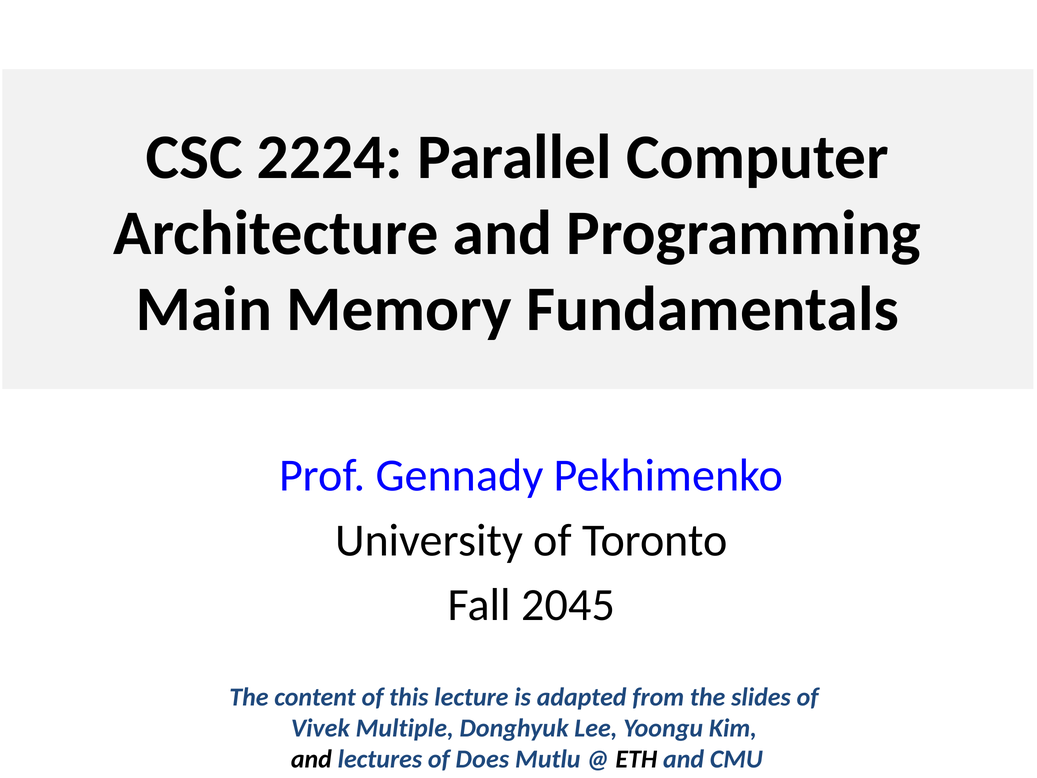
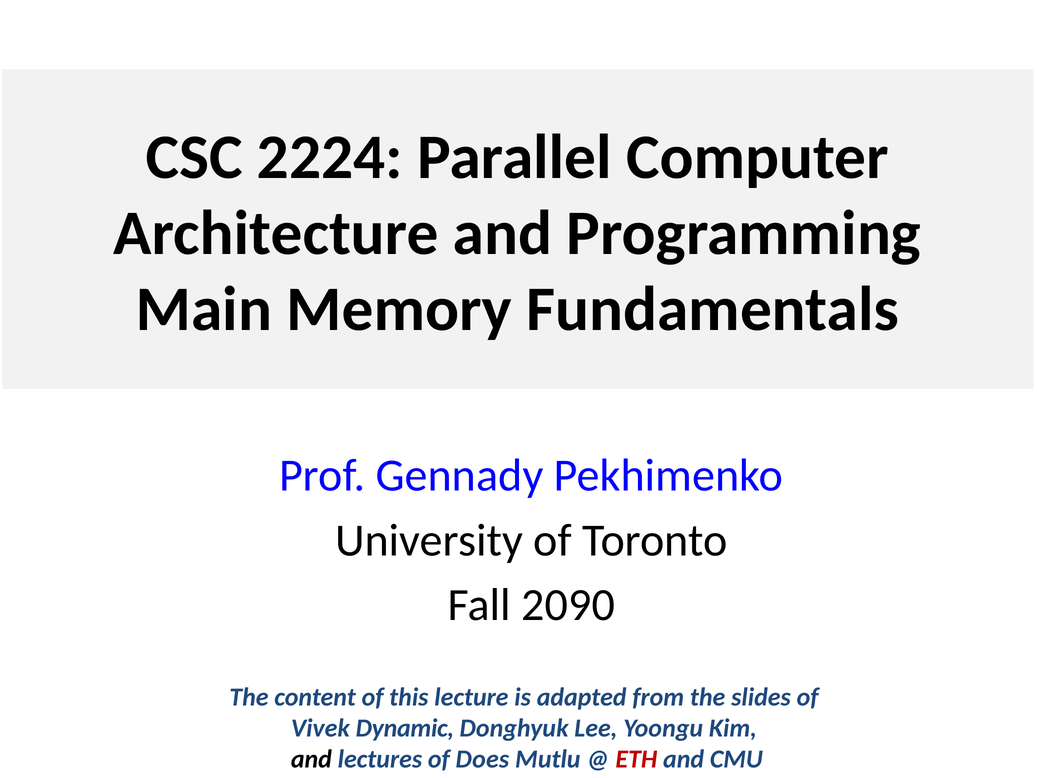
2045: 2045 -> 2090
Multiple: Multiple -> Dynamic
ETH colour: black -> red
